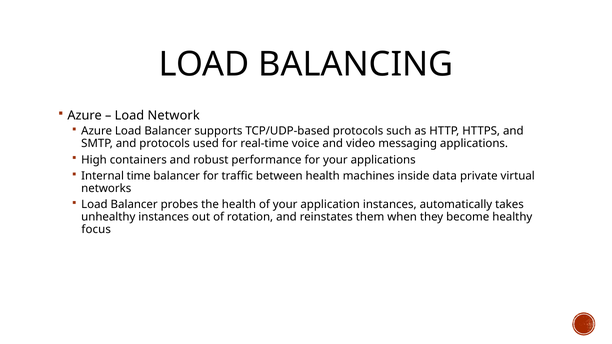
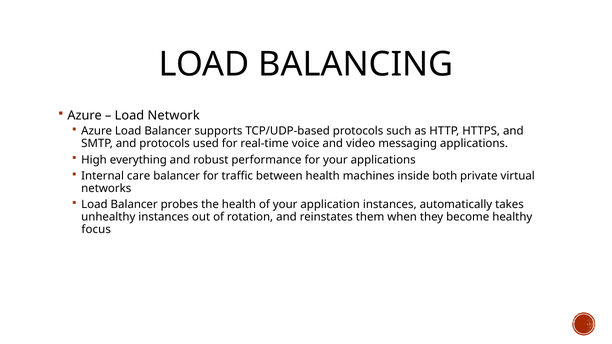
containers: containers -> everything
time: time -> care
data: data -> both
